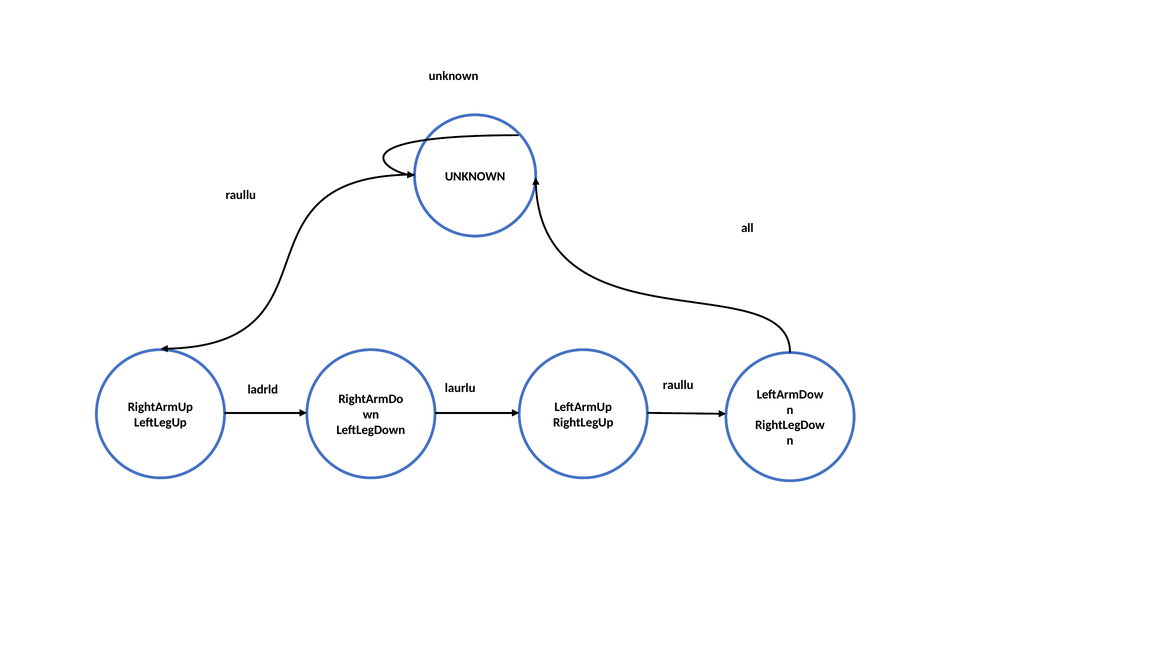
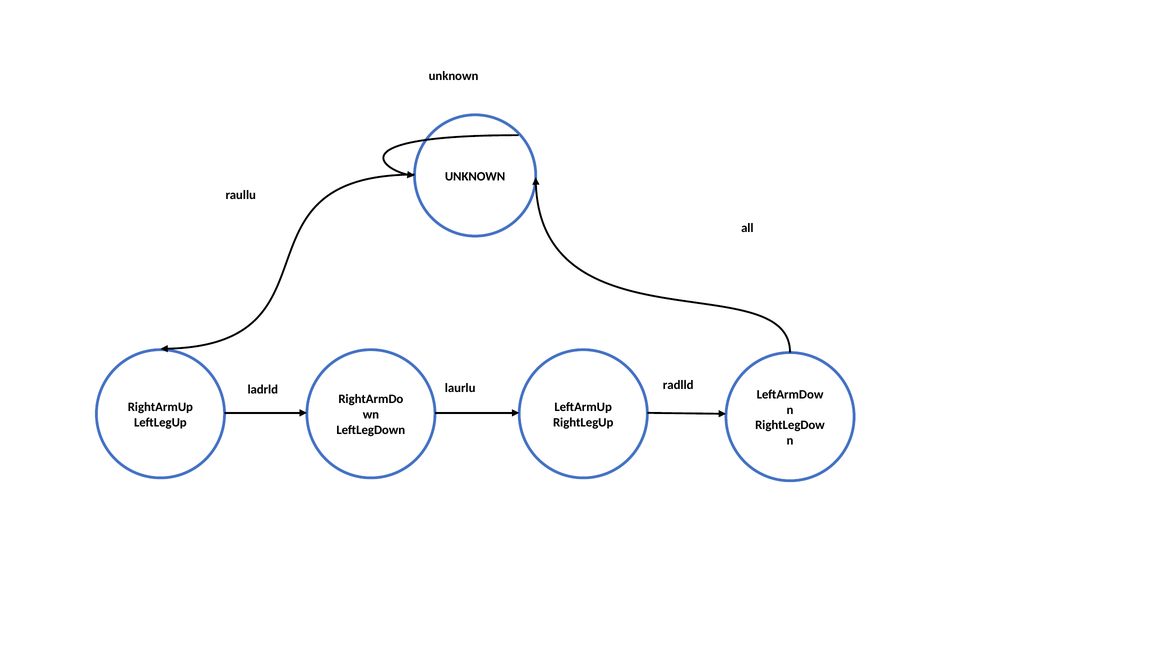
laurlu raullu: raullu -> radlld
